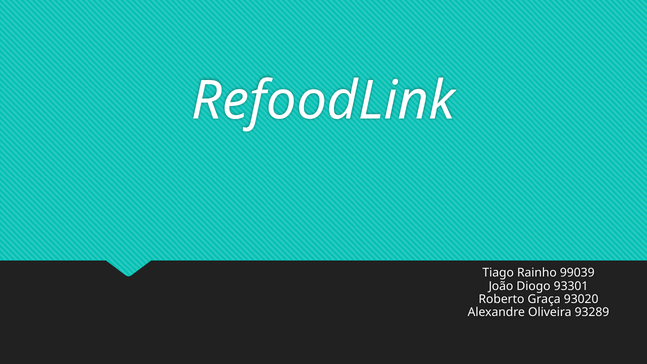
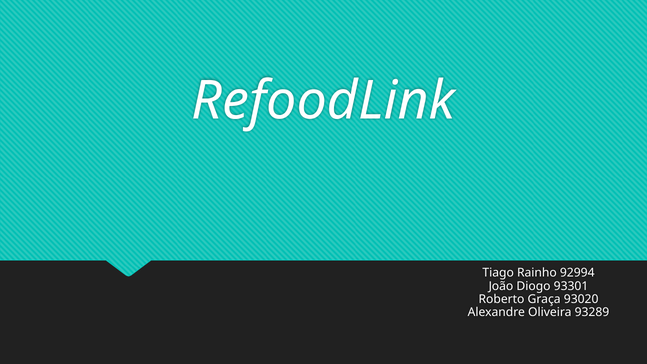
99039: 99039 -> 92994
